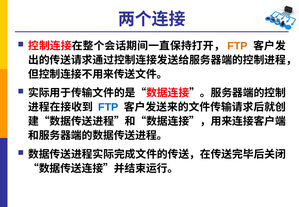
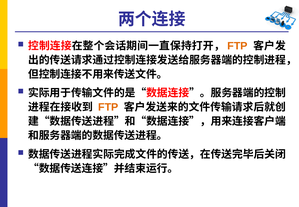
FTP at (108, 107) colour: blue -> orange
